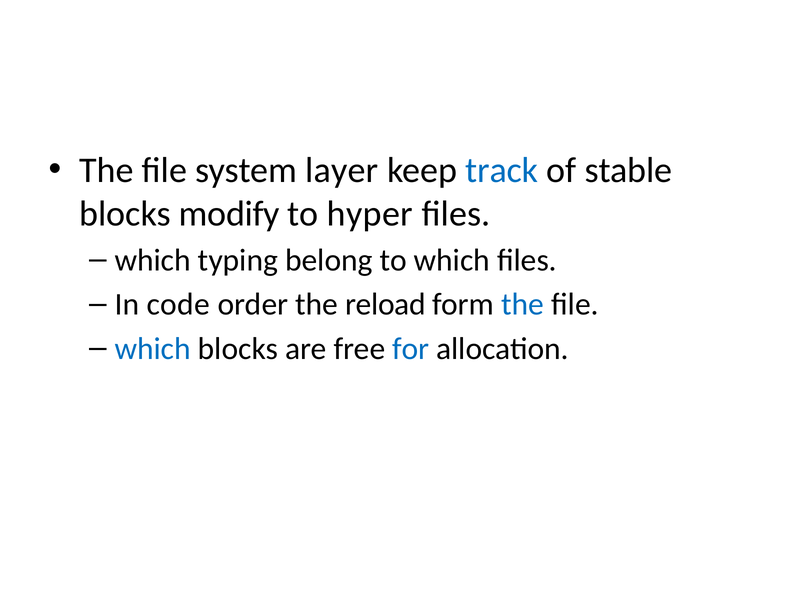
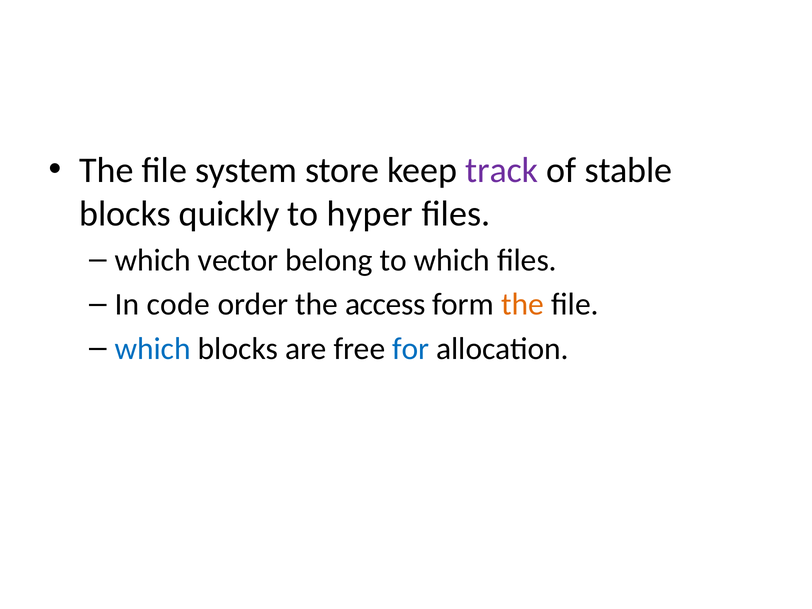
layer: layer -> store
track colour: blue -> purple
modify: modify -> quickly
typing: typing -> vector
reload: reload -> access
the at (523, 305) colour: blue -> orange
